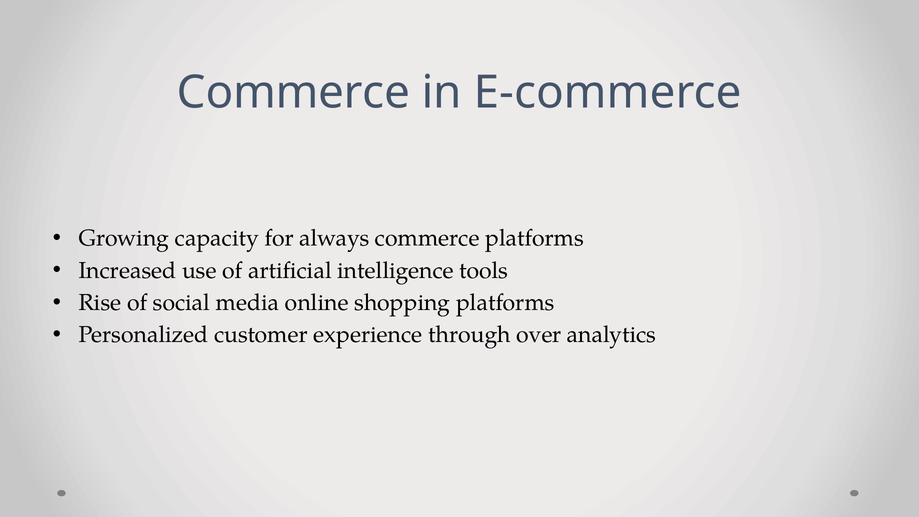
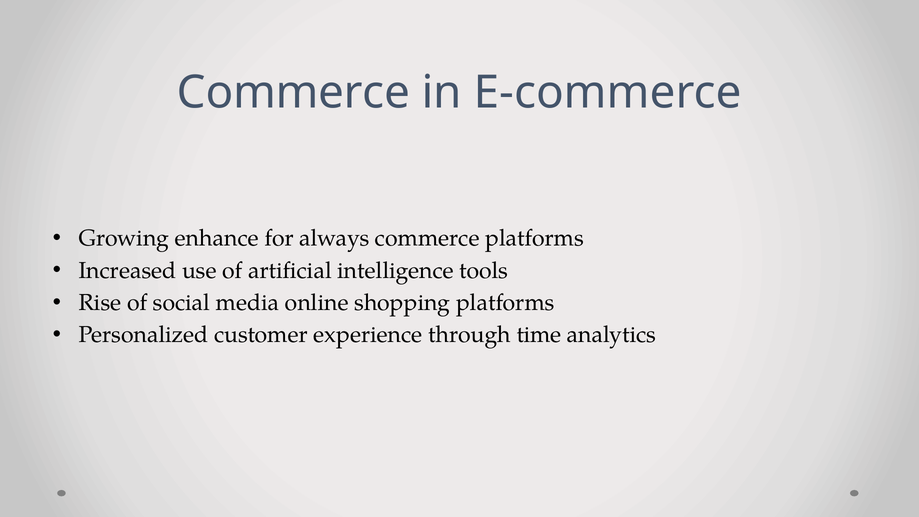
capacity: capacity -> enhance
over: over -> time
